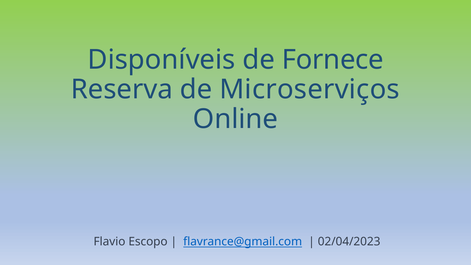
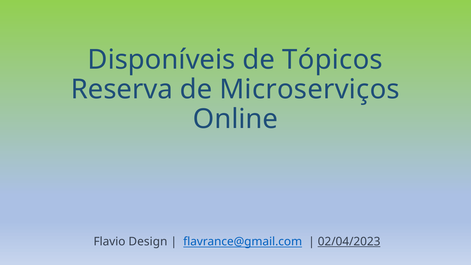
Fornece: Fornece -> Tópicos
Escopo: Escopo -> Design
02/04/2023 underline: none -> present
